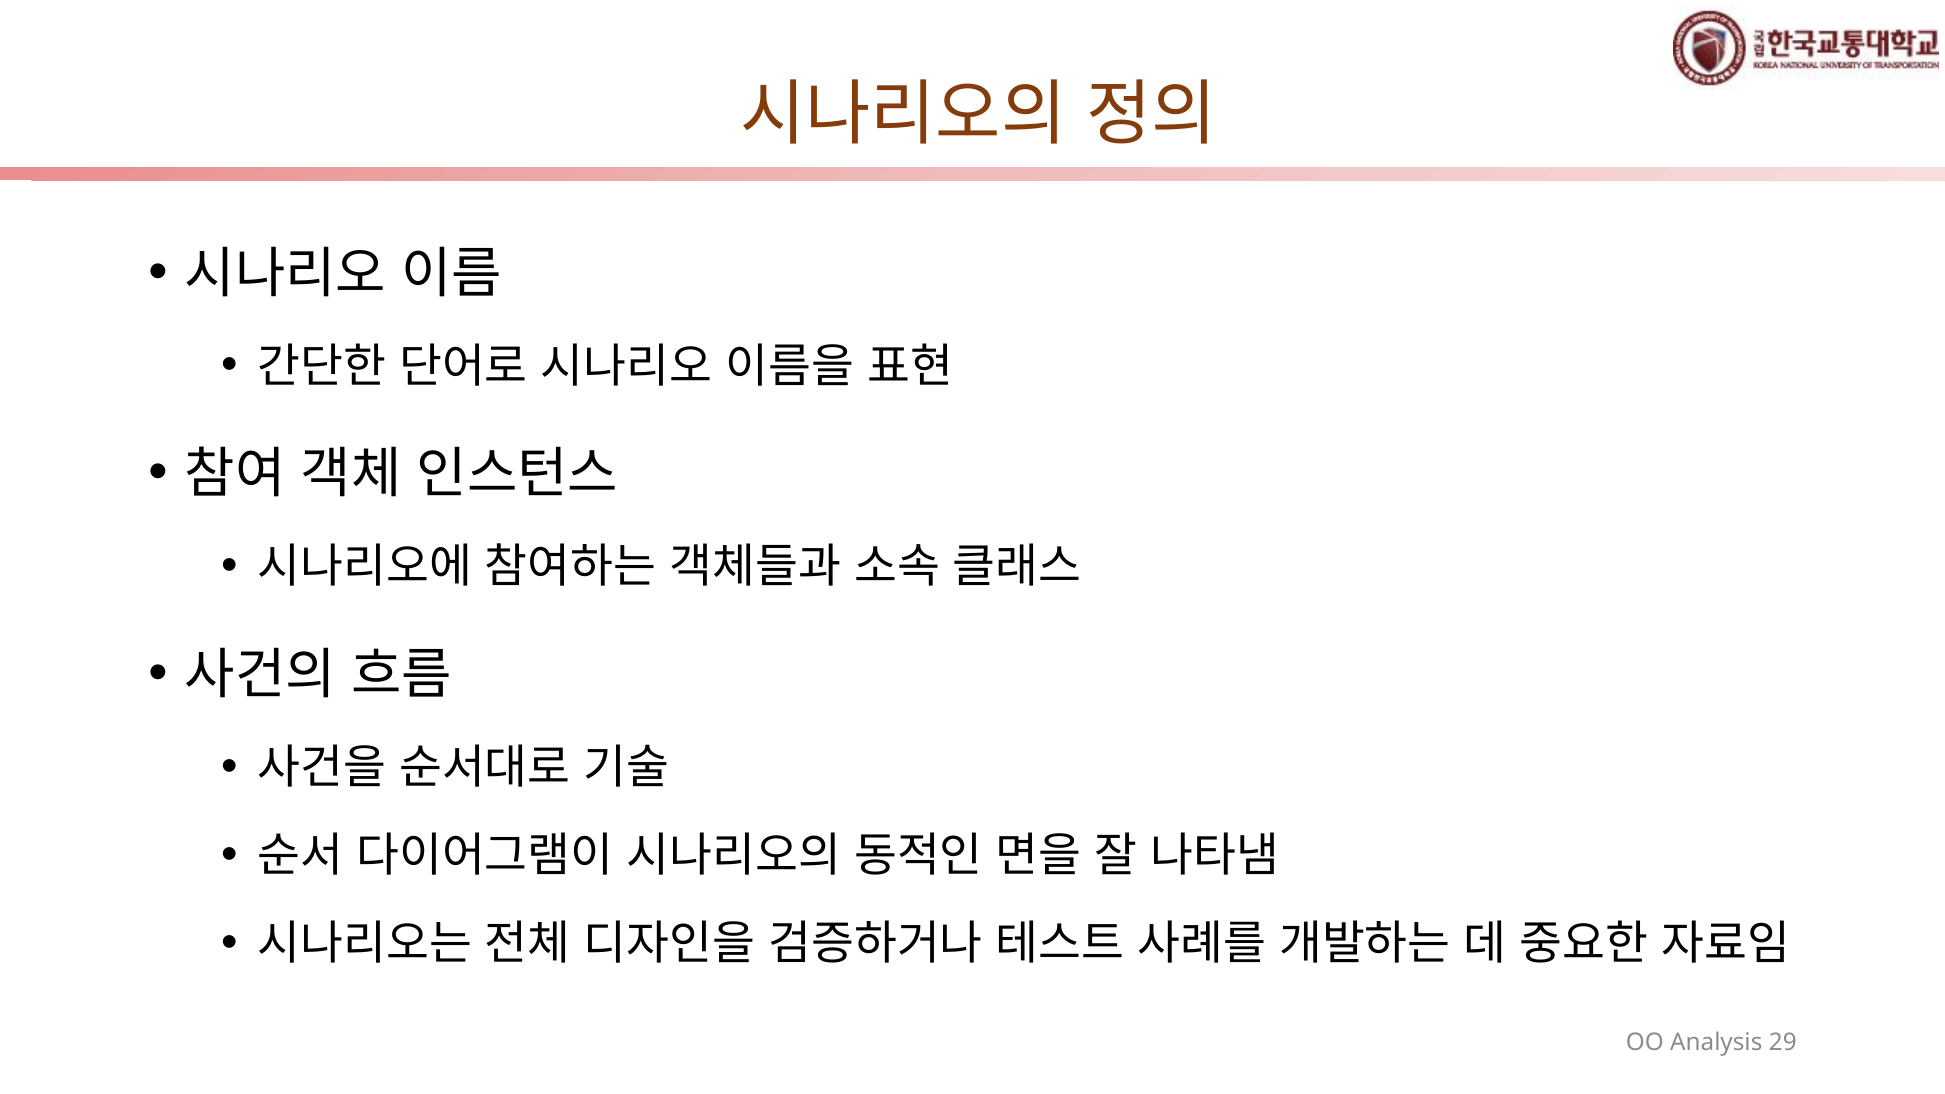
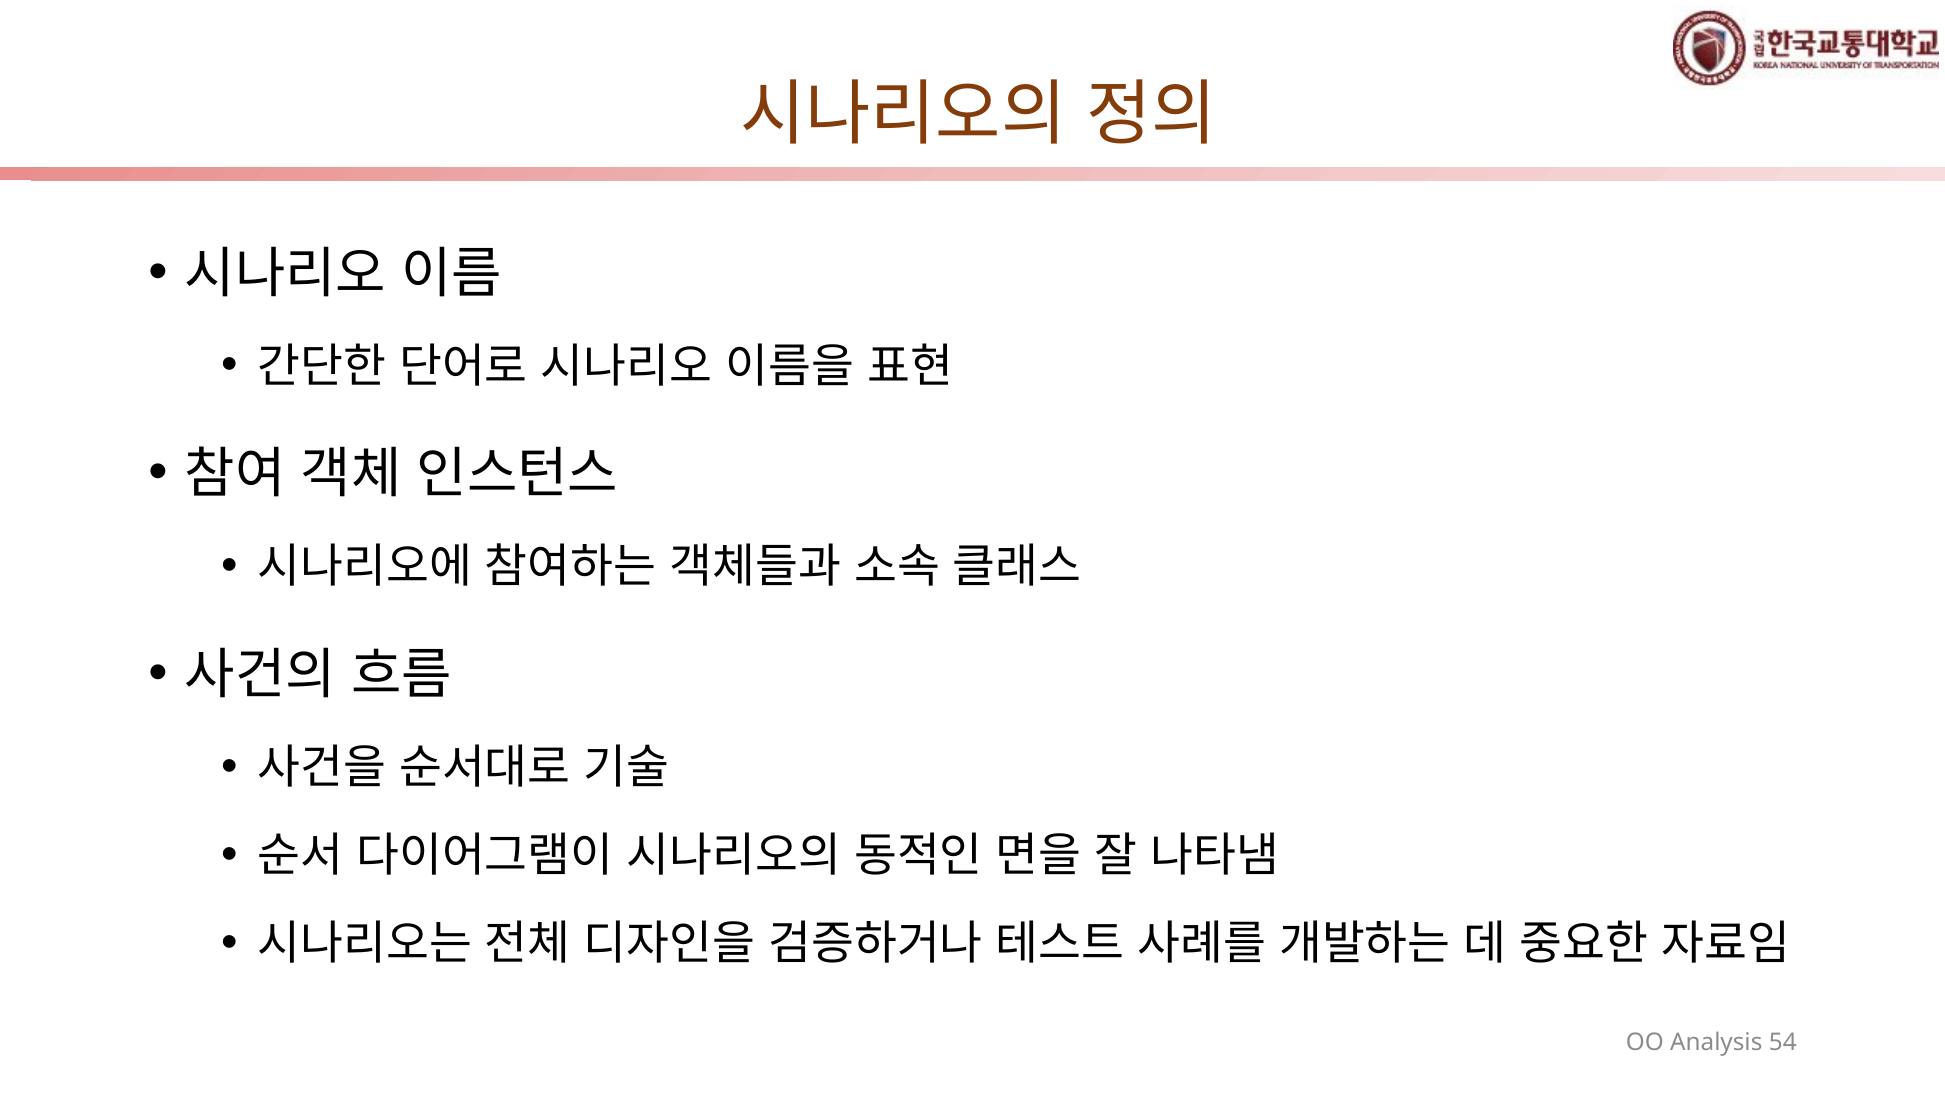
29: 29 -> 54
